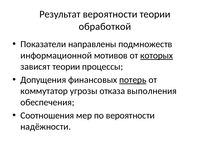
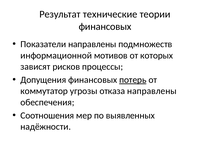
Результат вероятности: вероятности -> технические
обработкой at (105, 26): обработкой -> финансовых
которых underline: present -> none
зависят теории: теории -> рисков
отказа выполнения: выполнения -> направлены
по вероятности: вероятности -> выявленных
